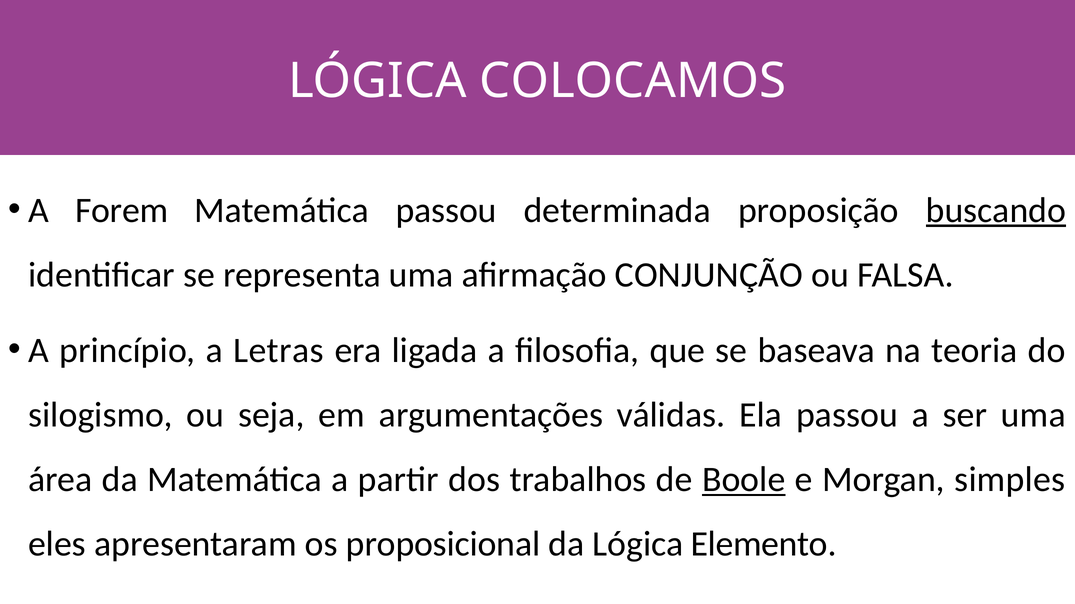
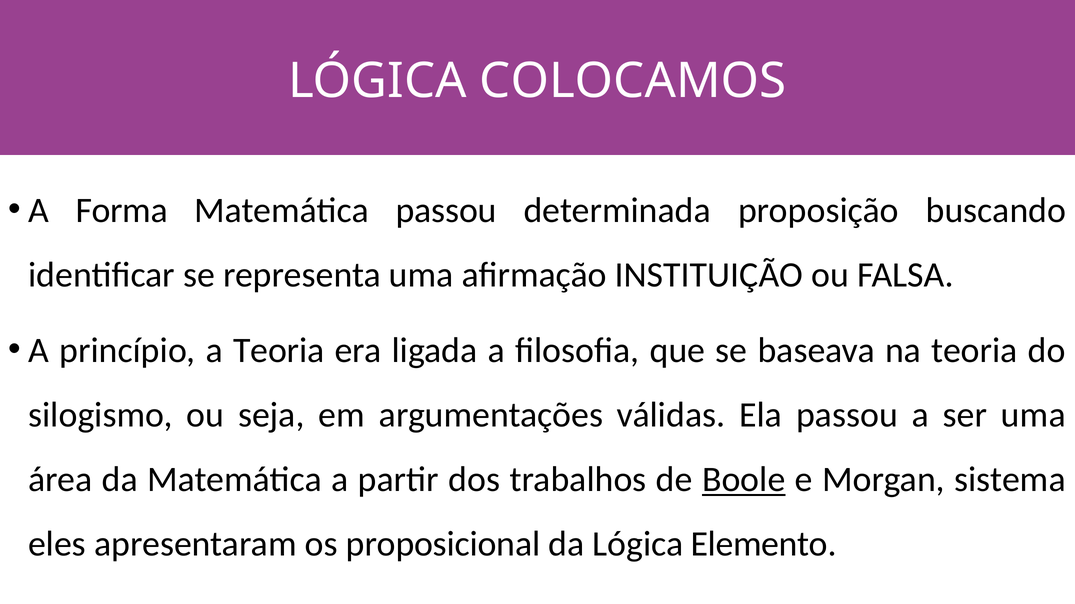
Forem: Forem -> Forma
buscando underline: present -> none
CONJUNÇÃO: CONJUNÇÃO -> INSTITUIÇÃO
a Letras: Letras -> Teoria
simples: simples -> sistema
